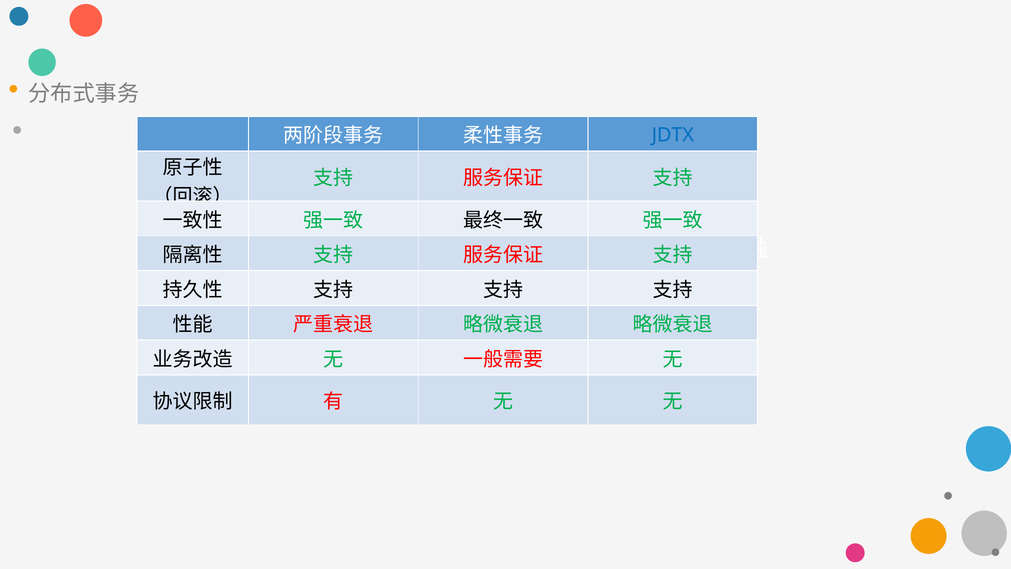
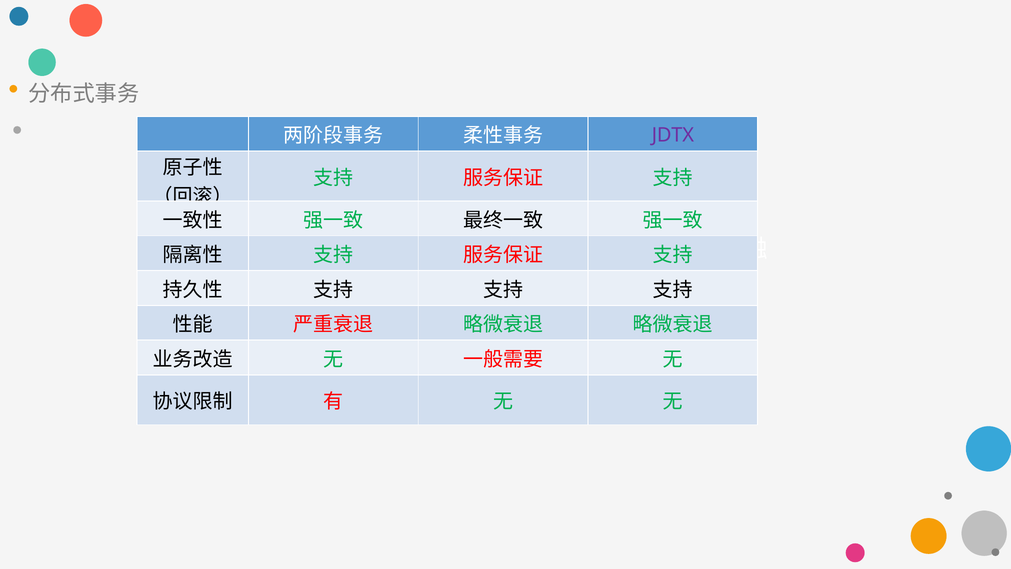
JDTX colour: blue -> purple
